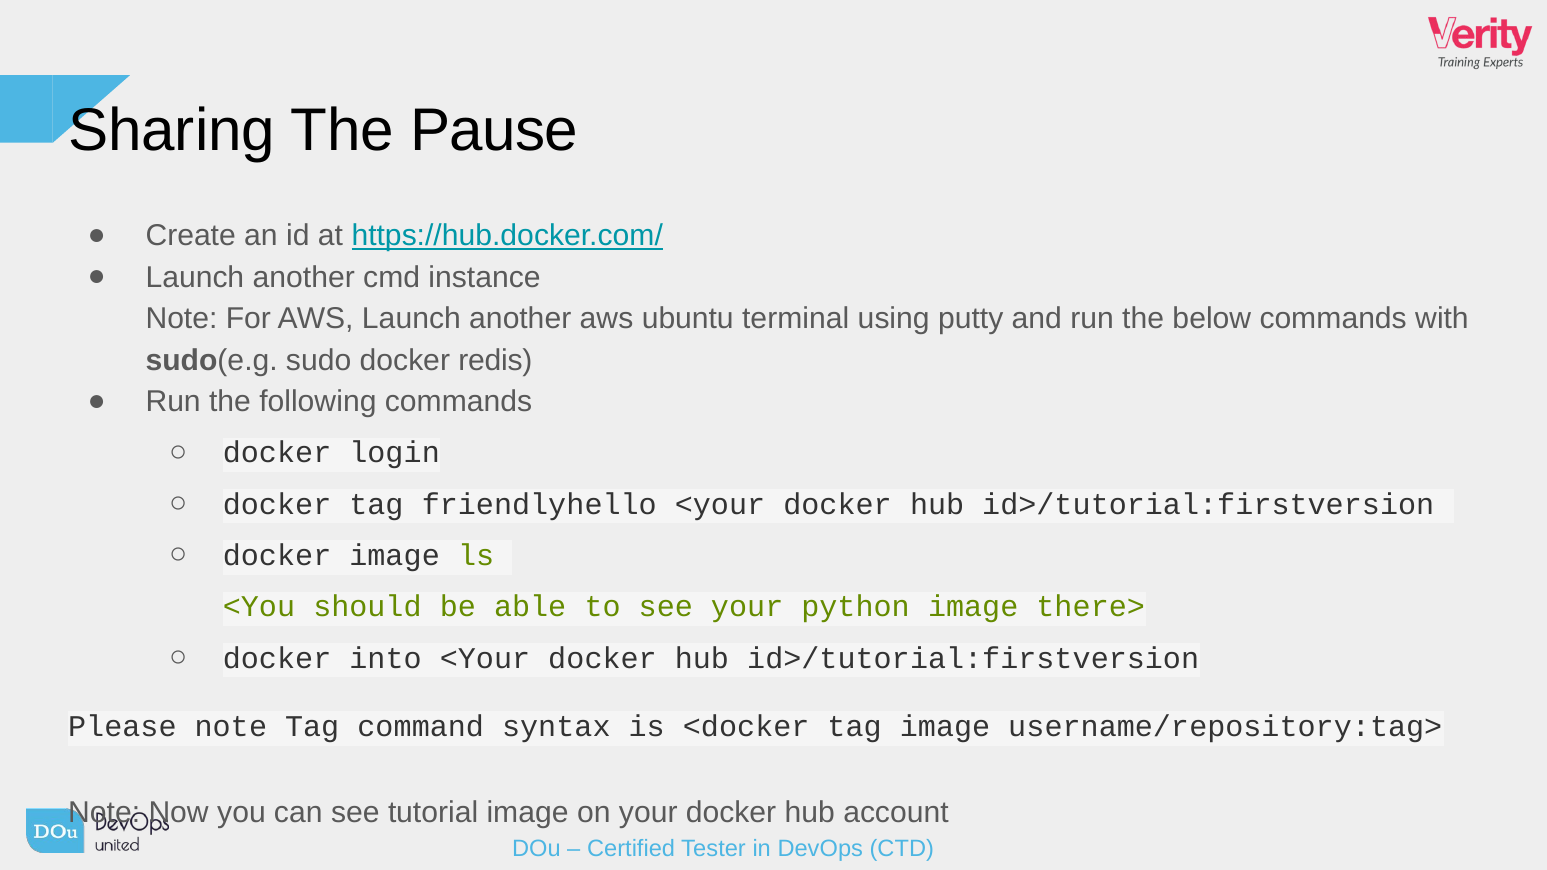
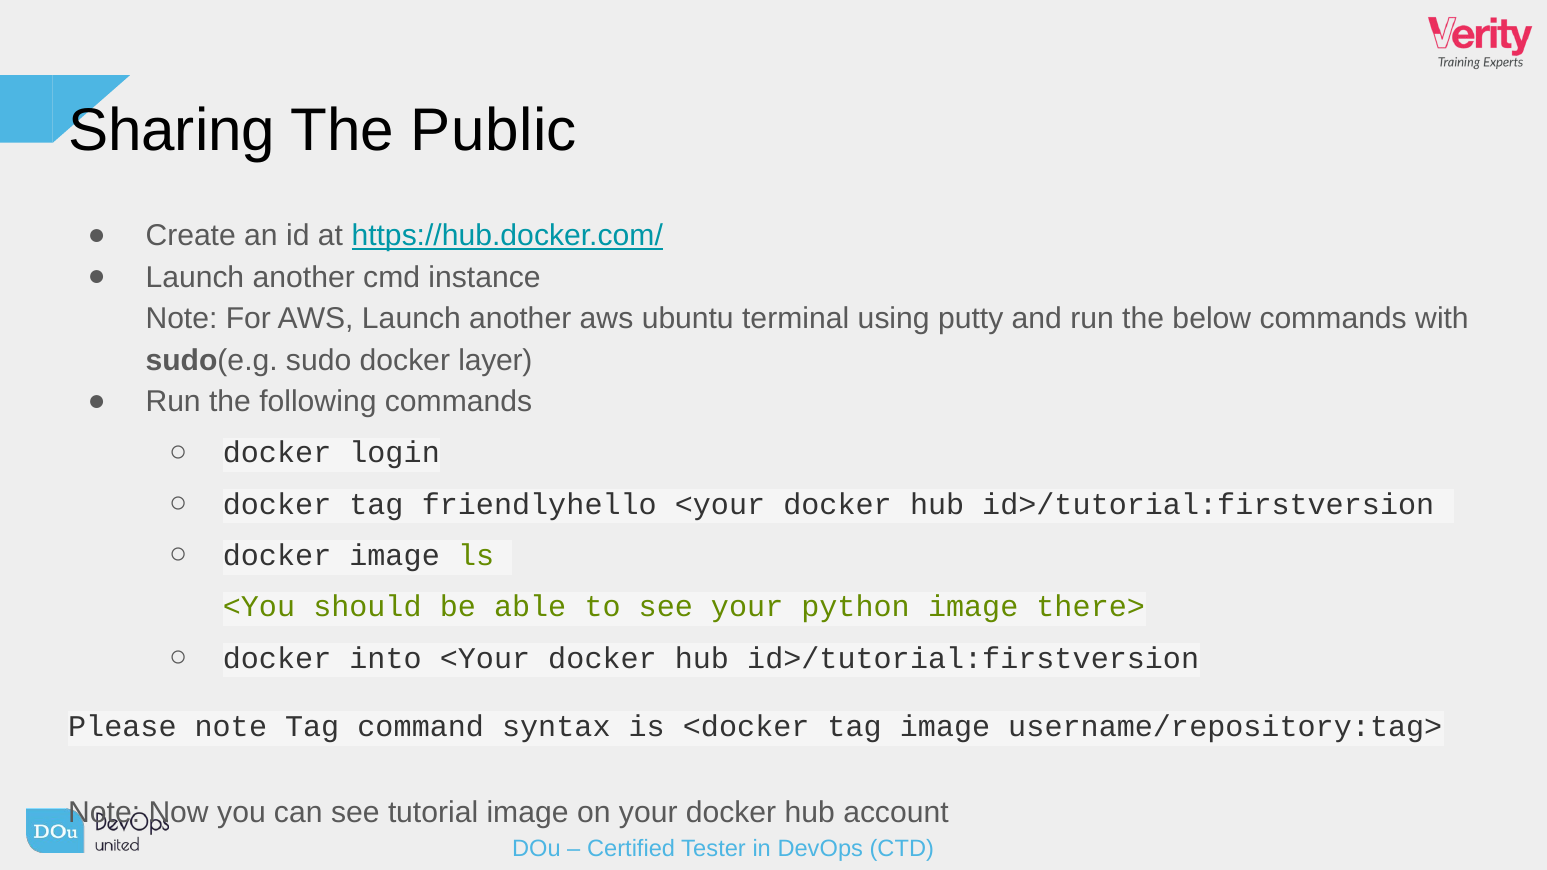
Pause: Pause -> Public
redis: redis -> layer
